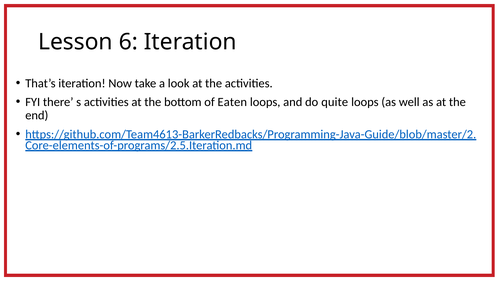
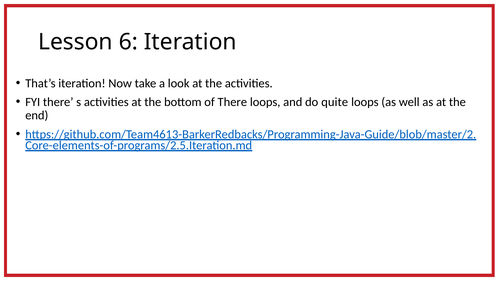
of Eaten: Eaten -> There
